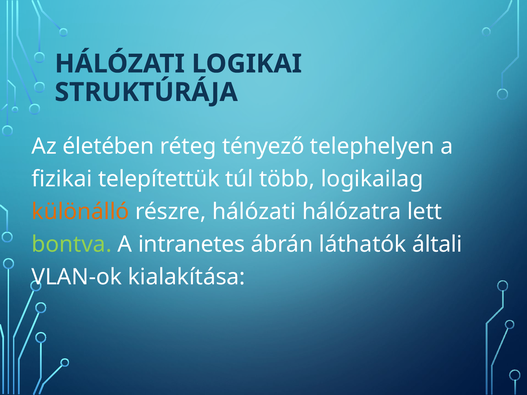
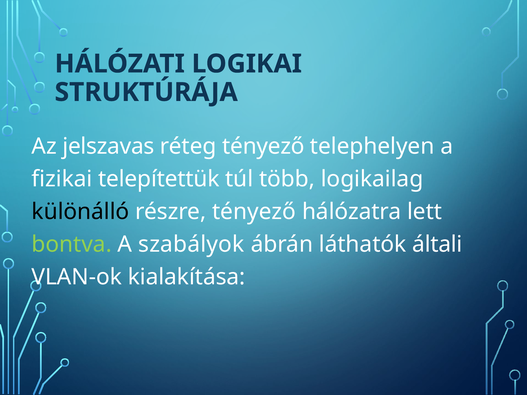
életében: életében -> jelszavas
különálló colour: orange -> black
részre hálózati: hálózati -> tényező
intranetes: intranetes -> szabályok
